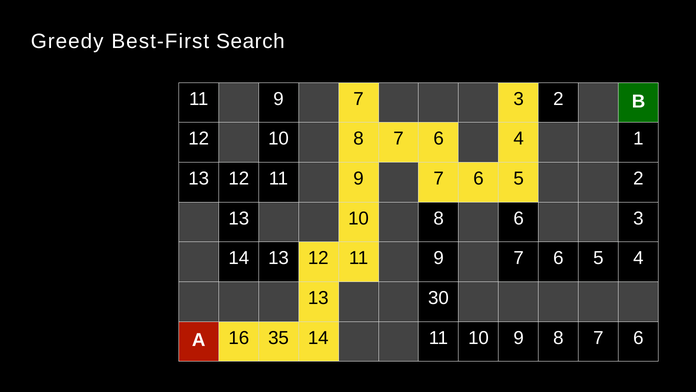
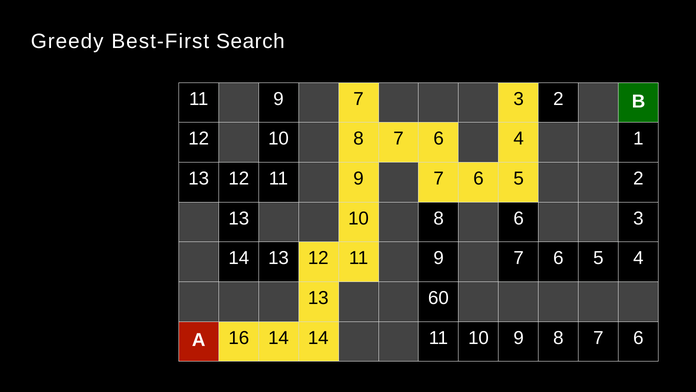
30: 30 -> 60
16 35: 35 -> 14
